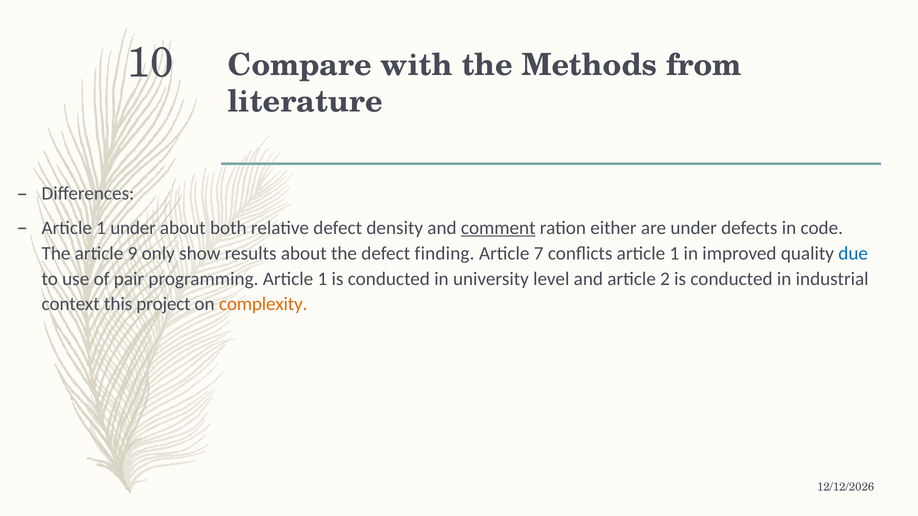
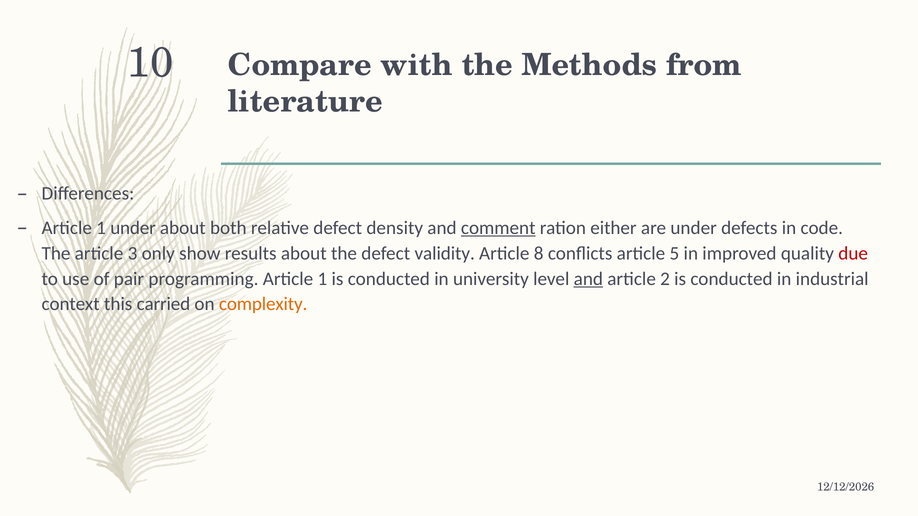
9: 9 -> 3
finding: finding -> validity
7: 7 -> 8
conflicts article 1: 1 -> 5
due colour: blue -> red
and at (588, 279) underline: none -> present
project: project -> carried
